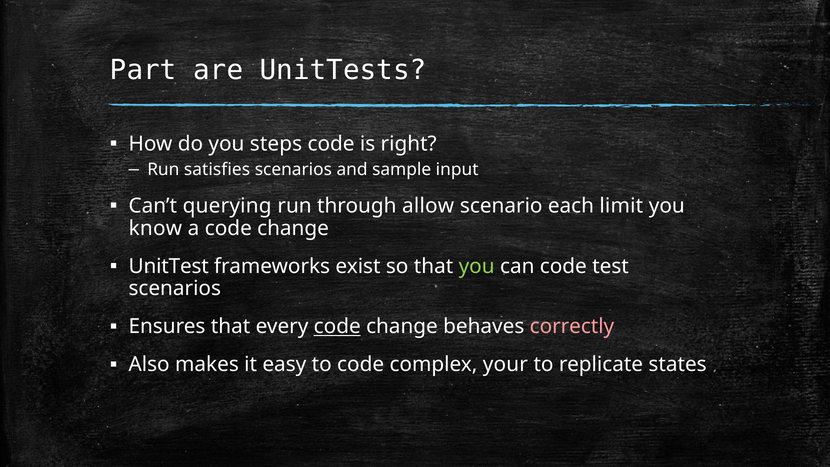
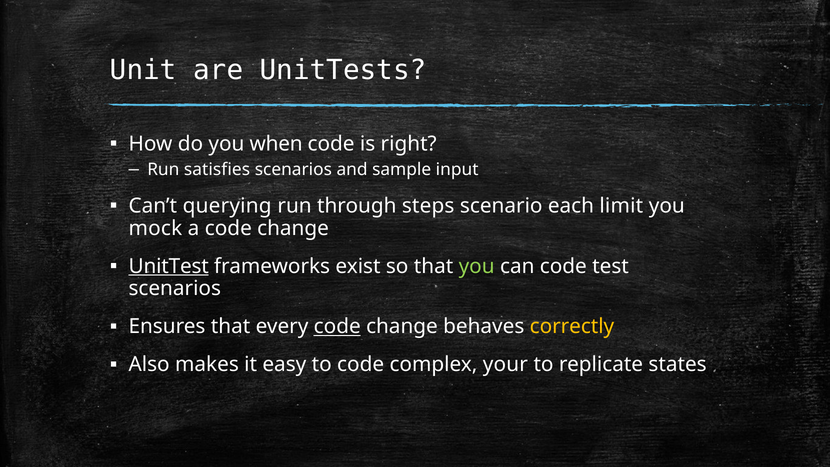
Part: Part -> Unit
steps: steps -> when
allow: allow -> steps
know: know -> mock
UnitTest underline: none -> present
correctly colour: pink -> yellow
